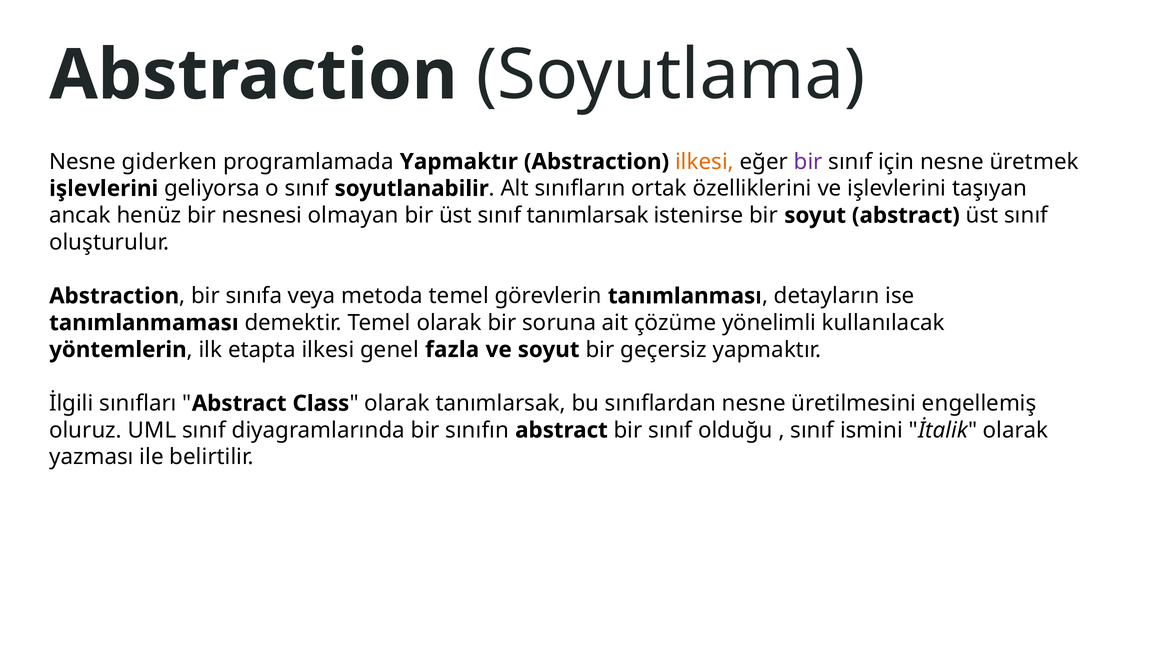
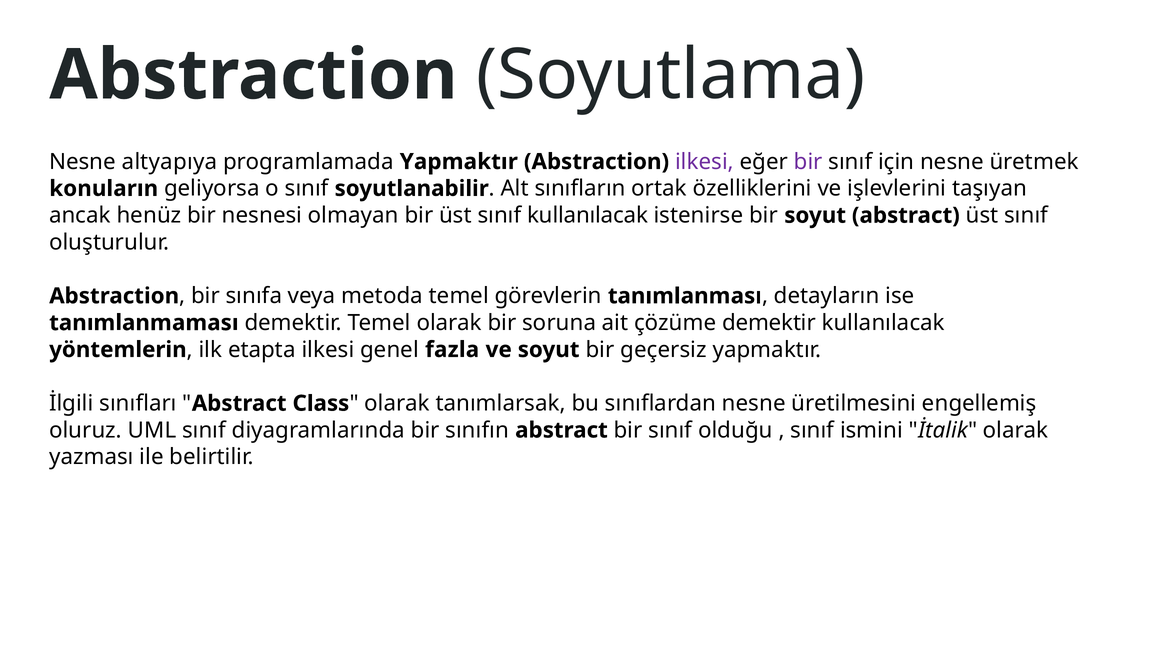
giderken: giderken -> altyapıya
ilkesi at (705, 162) colour: orange -> purple
işlevlerini at (104, 189): işlevlerini -> konuların
sınıf tanımlarsak: tanımlarsak -> kullanılacak
çözüme yönelimli: yönelimli -> demektir
